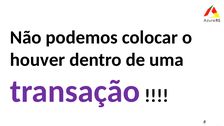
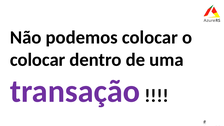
houver at (37, 60): houver -> colocar
